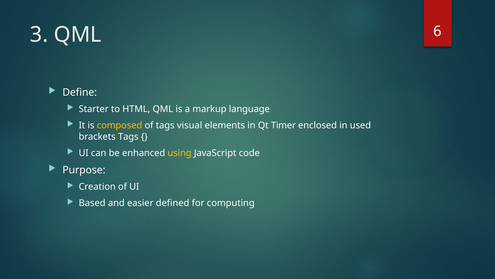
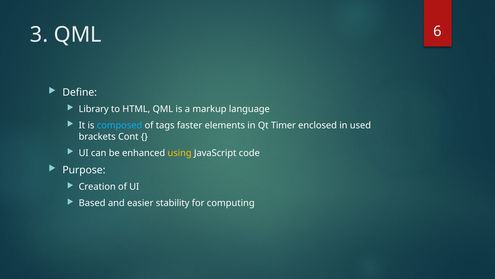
Starter: Starter -> Library
composed colour: yellow -> light blue
visual: visual -> faster
brackets Tags: Tags -> Cont
defined: defined -> stability
